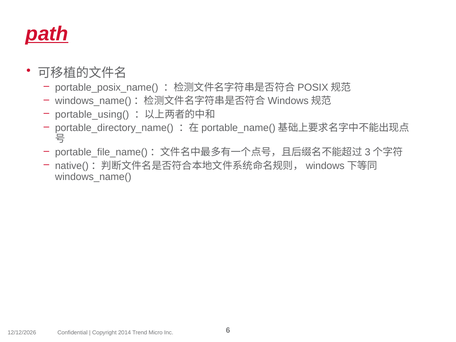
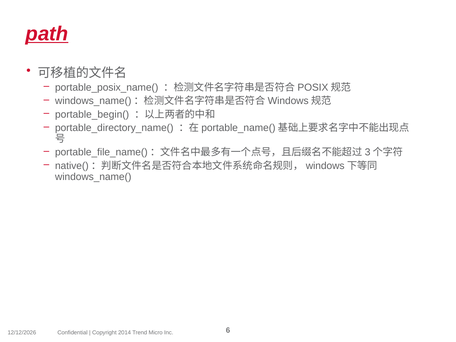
portable_using(: portable_using( -> portable_begin(
